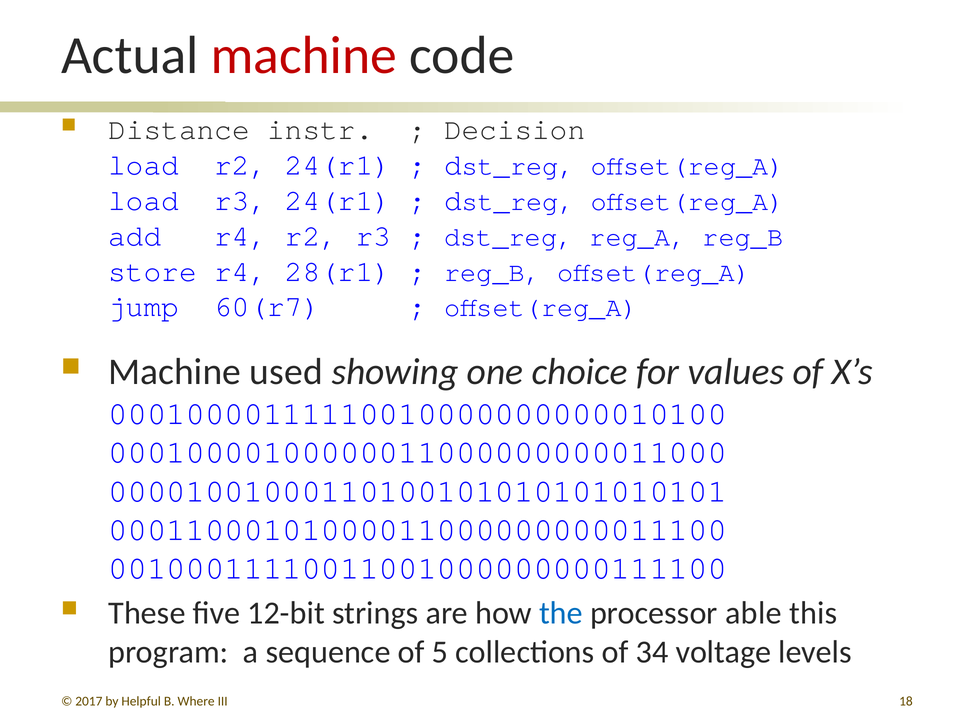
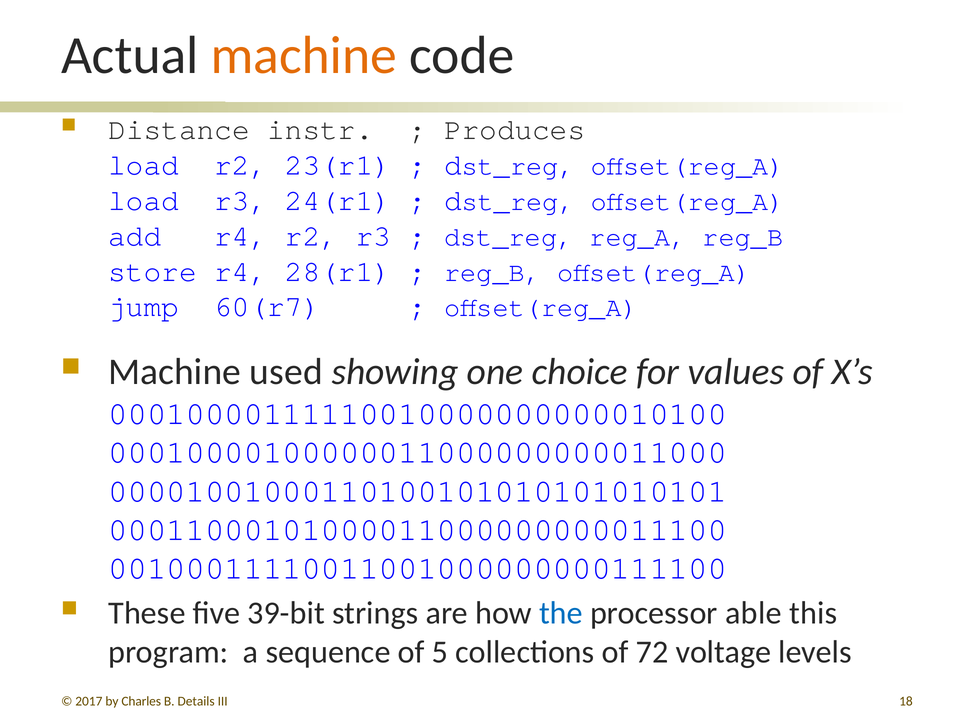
machine at (304, 56) colour: red -> orange
Decision: Decision -> Produces
r2 24(r1: 24(r1 -> 23(r1
12-bit: 12-bit -> 39-bit
34: 34 -> 72
Helpful: Helpful -> Charles
Where: Where -> Details
